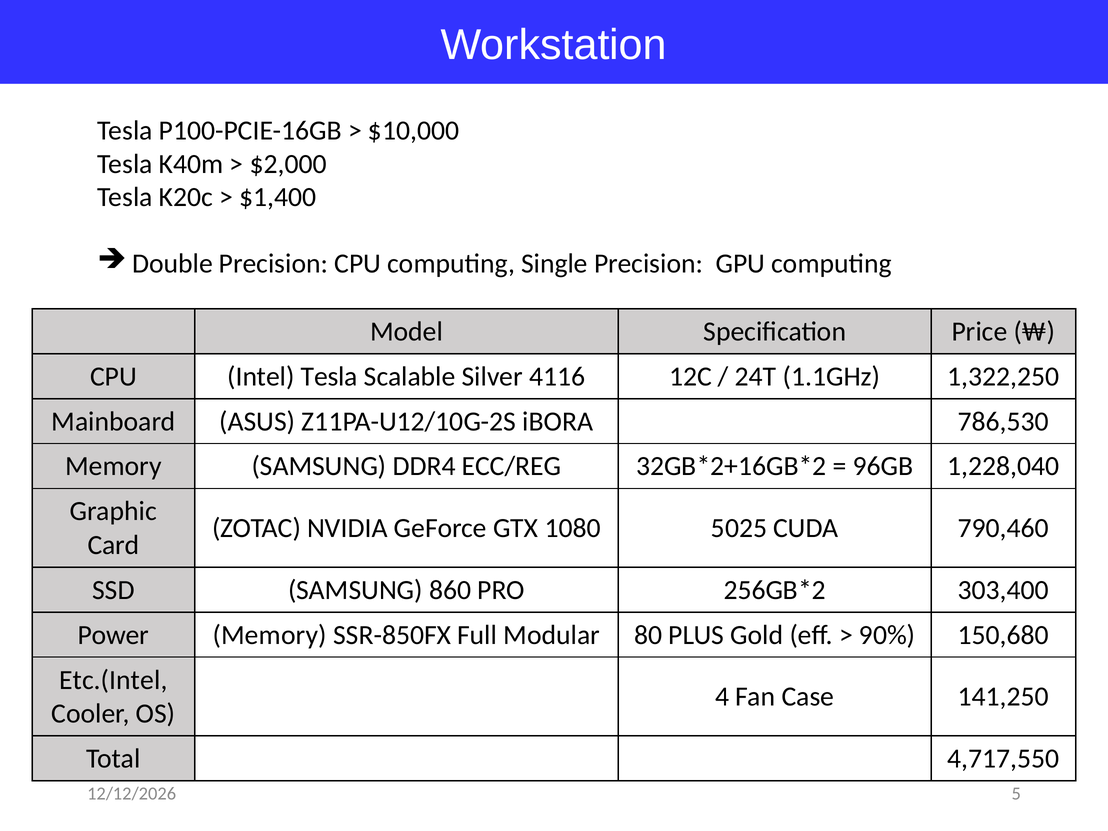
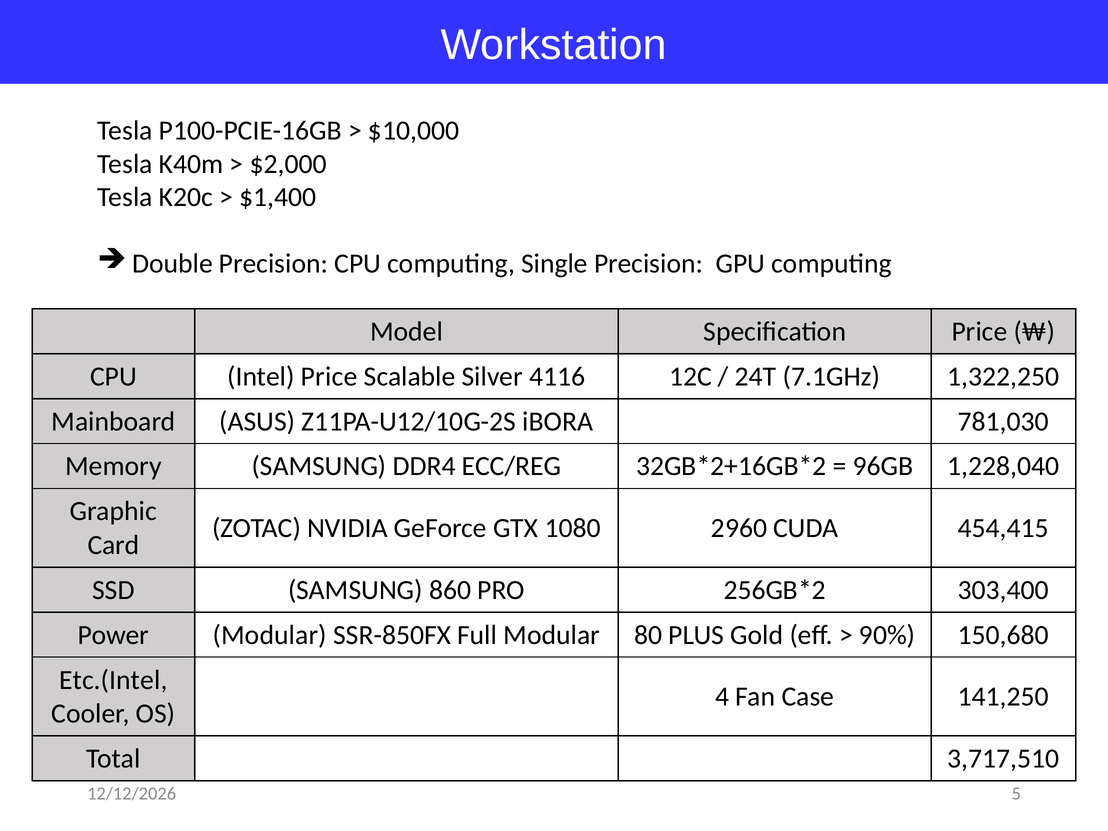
Intel Tesla: Tesla -> Price
1.1GHz: 1.1GHz -> 7.1GHz
786,530: 786,530 -> 781,030
5025: 5025 -> 2960
790,460: 790,460 -> 454,415
Power Memory: Memory -> Modular
4,717,550: 4,717,550 -> 3,717,510
